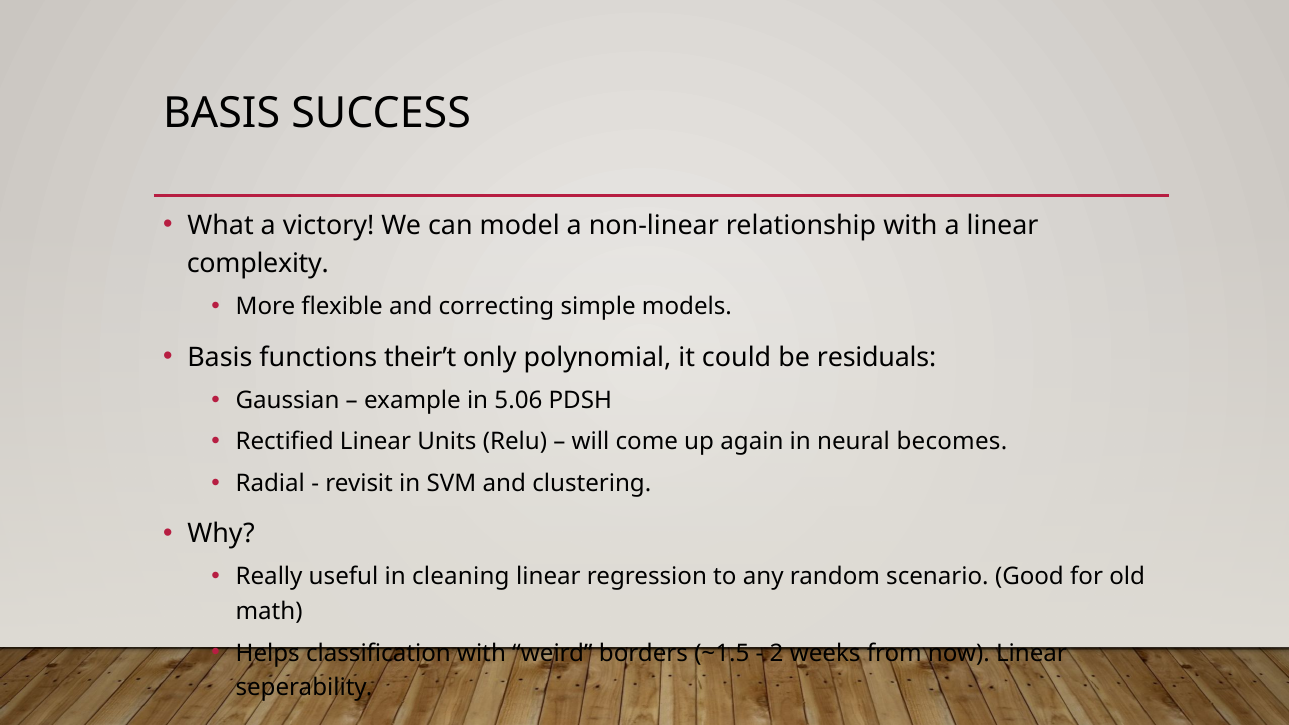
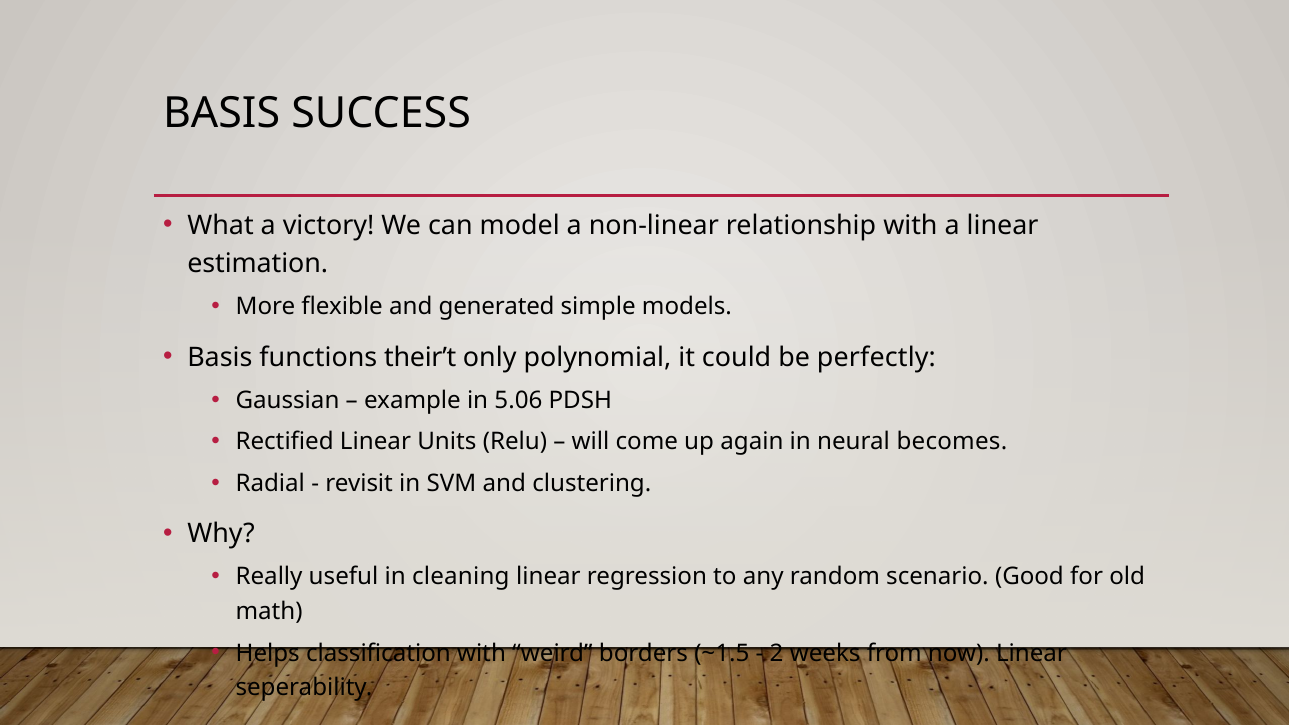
complexity: complexity -> estimation
correcting: correcting -> generated
residuals: residuals -> perfectly
